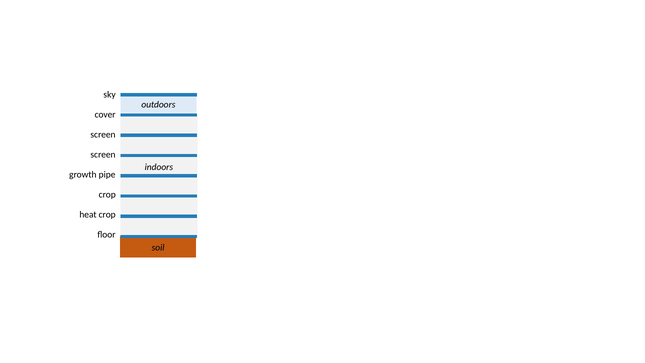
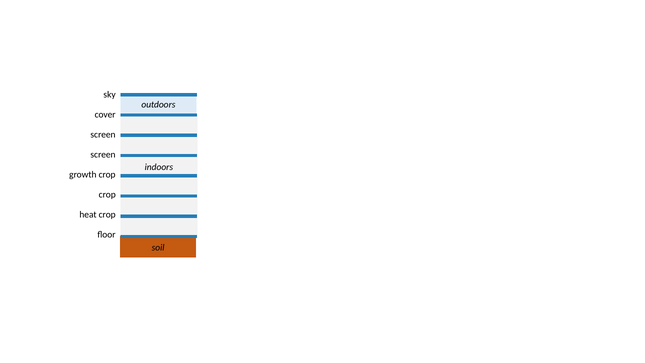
growth pipe: pipe -> crop
